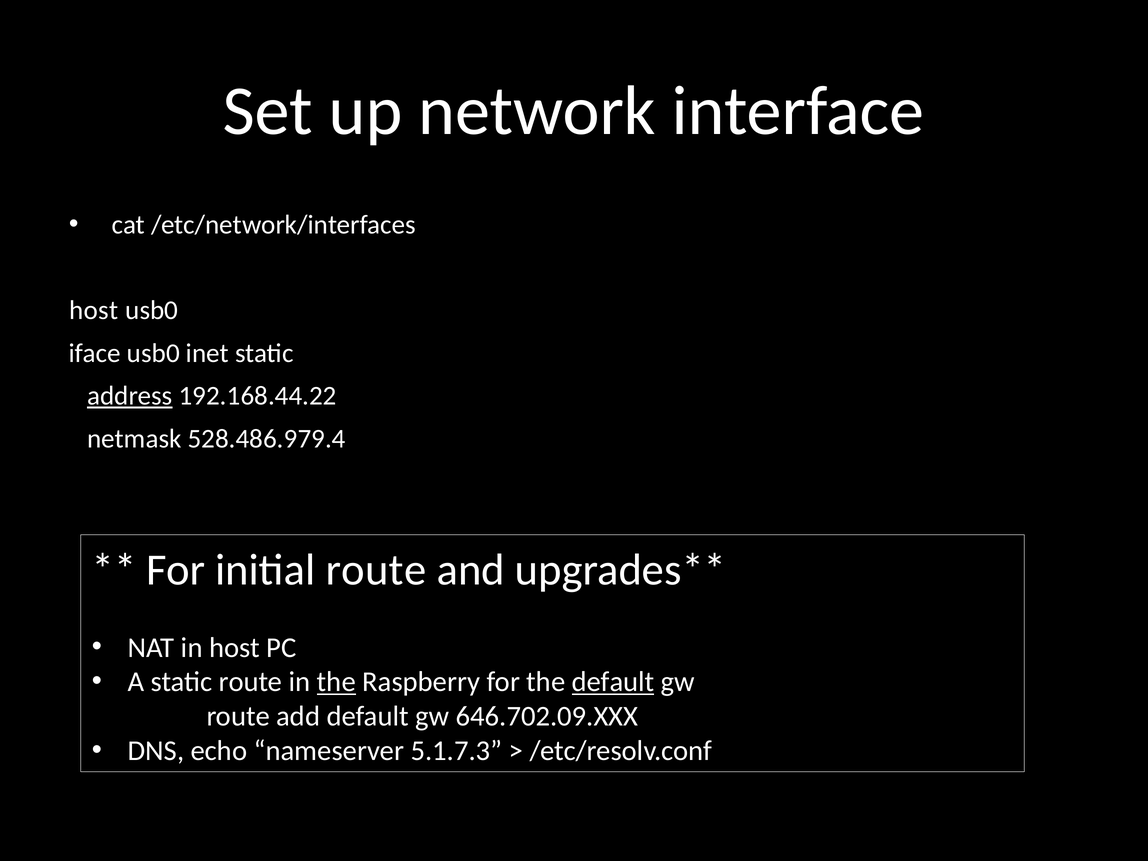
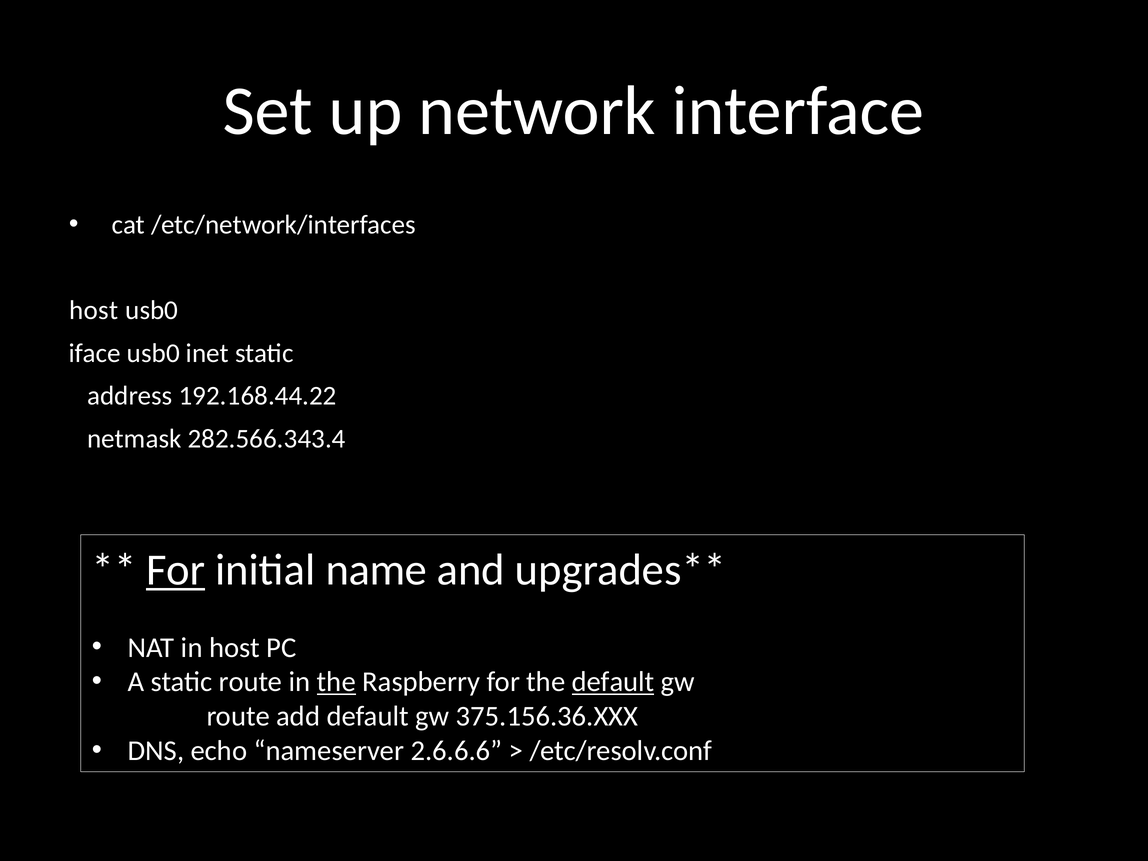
address underline: present -> none
528.486.979.4: 528.486.979.4 -> 282.566.343.4
For at (176, 570) underline: none -> present
initial route: route -> name
646.702.09.XXX: 646.702.09.XXX -> 375.156.36.XXX
5.1.7.3: 5.1.7.3 -> 2.6.6.6
